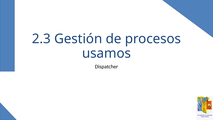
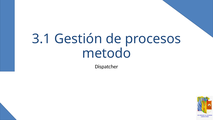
2.3: 2.3 -> 3.1
usamos: usamos -> metodo
